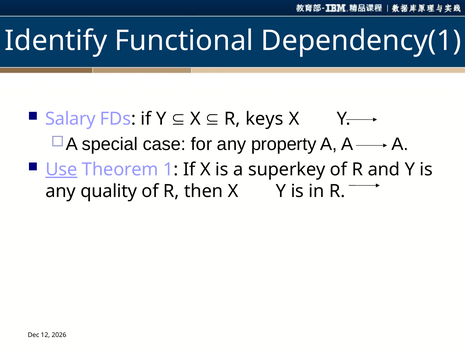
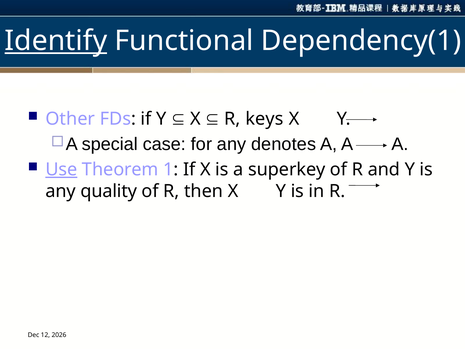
Identify underline: none -> present
Salary: Salary -> Other
property: property -> denotes
